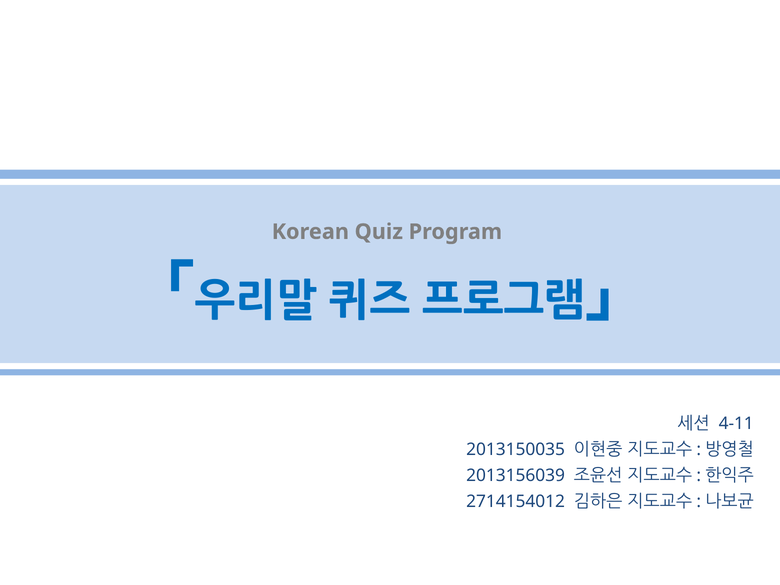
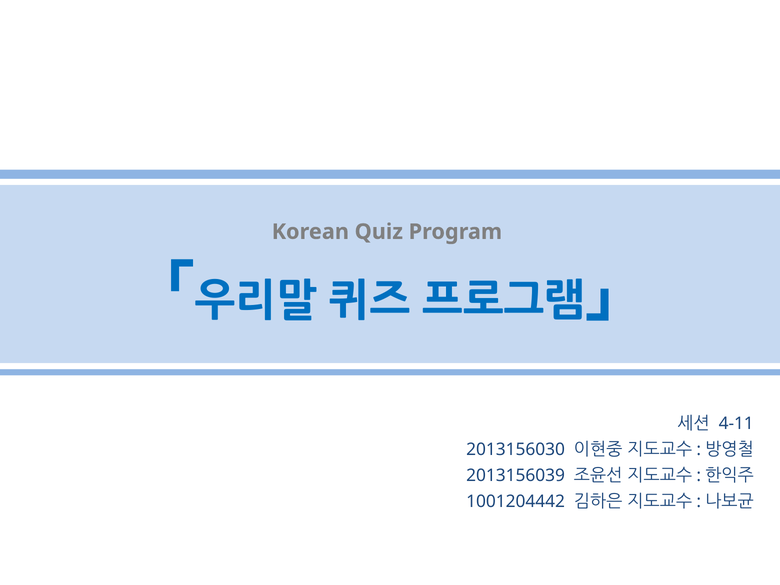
2013150035: 2013150035 -> 2013156030
2714154012: 2714154012 -> 1001204442
